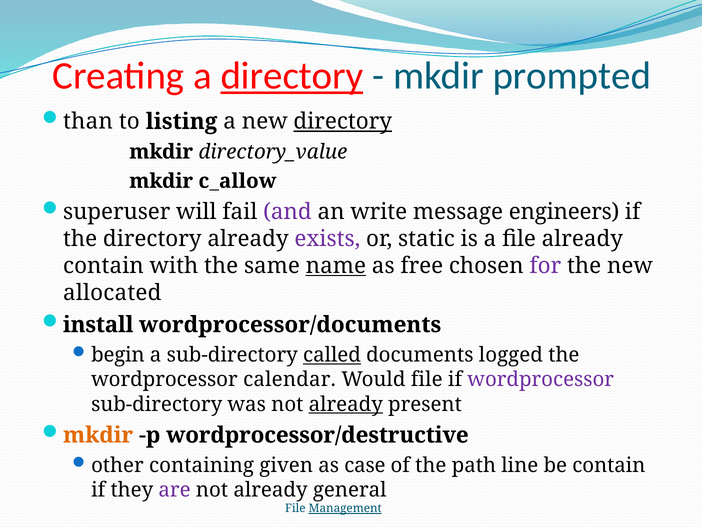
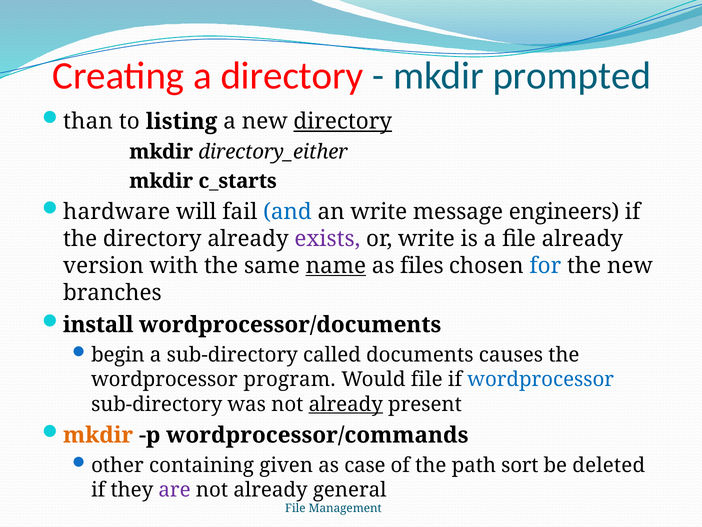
directory at (292, 76) underline: present -> none
directory_value: directory_value -> directory_either
c_allow: c_allow -> c_starts
superuser: superuser -> hardware
and colour: purple -> blue
or static: static -> write
contain at (103, 266): contain -> version
free: free -> files
for colour: purple -> blue
allocated: allocated -> branches
called underline: present -> none
logged: logged -> causes
calendar: calendar -> program
wordprocessor at (541, 379) colour: purple -> blue
wordprocessor/destructive: wordprocessor/destructive -> wordprocessor/commands
line: line -> sort
be contain: contain -> deleted
Management underline: present -> none
